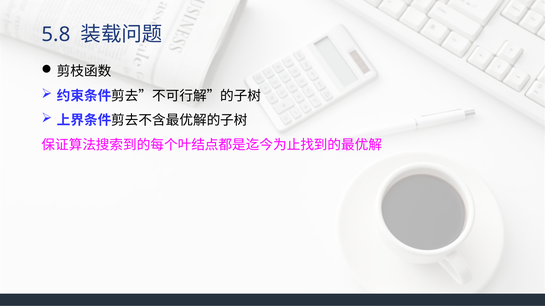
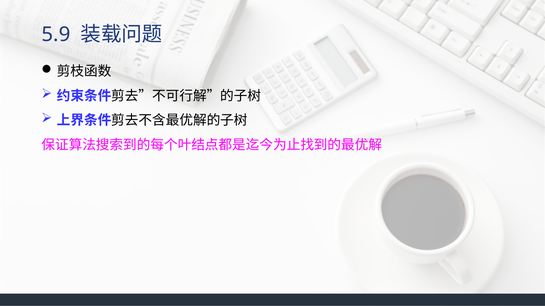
5.8: 5.8 -> 5.9
